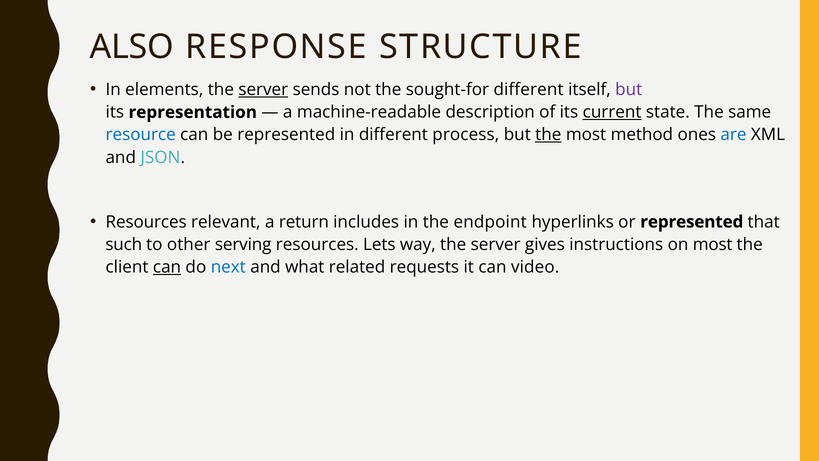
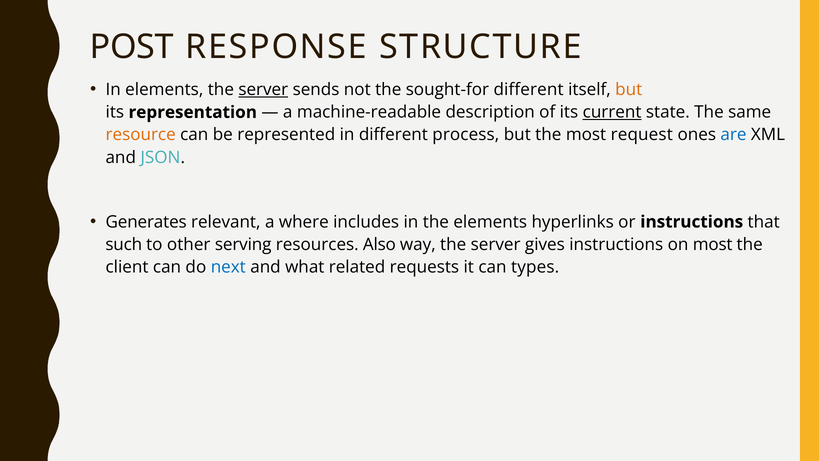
ALSO: ALSO -> POST
but at (629, 90) colour: purple -> orange
resource colour: blue -> orange
the at (548, 135) underline: present -> none
method: method -> request
Resources at (146, 222): Resources -> Generates
return: return -> where
the endpoint: endpoint -> elements
or represented: represented -> instructions
Lets: Lets -> Also
can at (167, 267) underline: present -> none
video: video -> types
